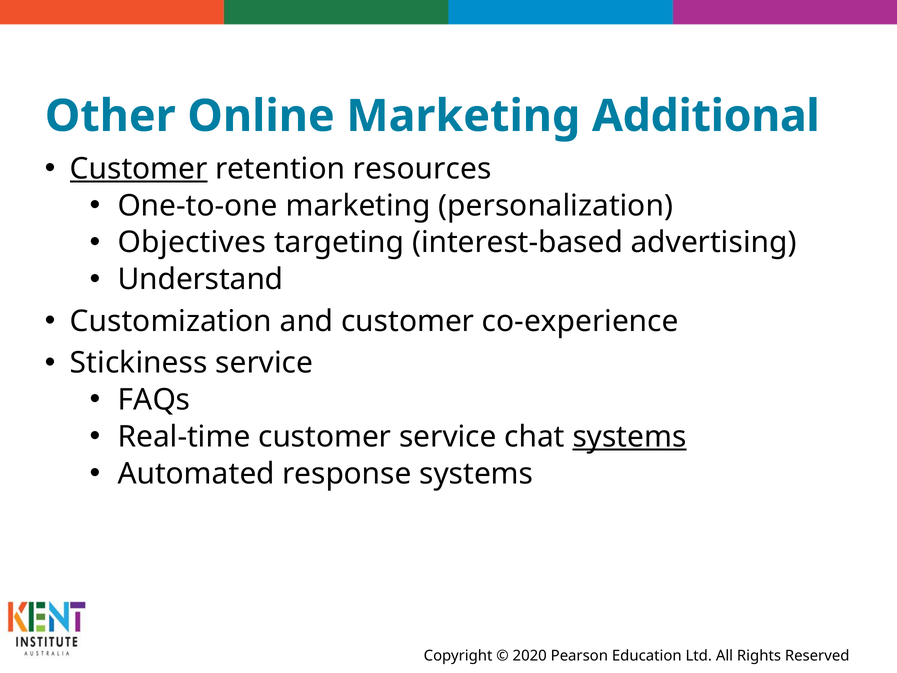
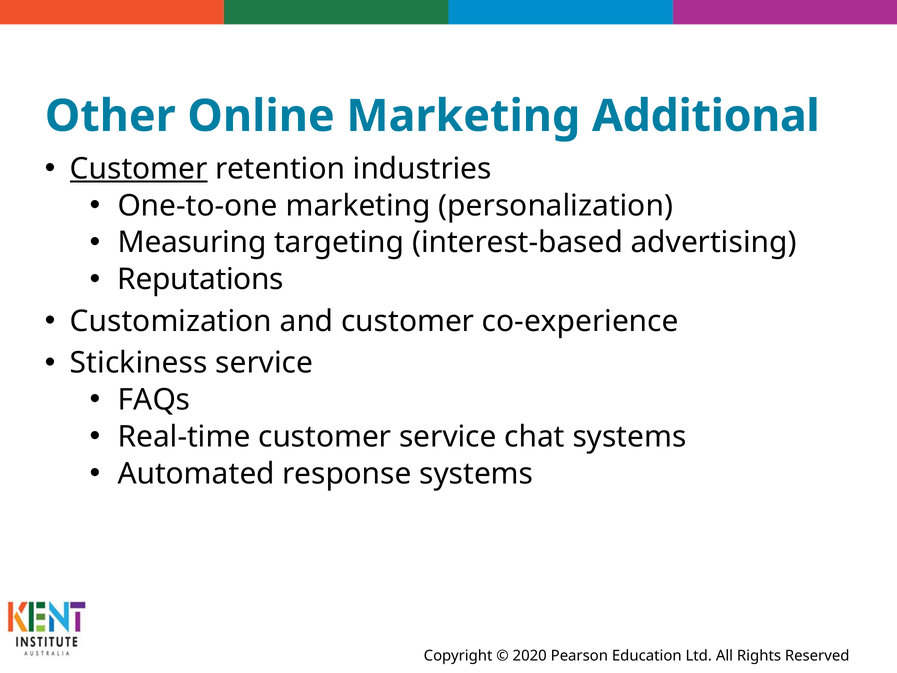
resources: resources -> industries
Objectives: Objectives -> Measuring
Understand: Understand -> Reputations
systems at (629, 437) underline: present -> none
